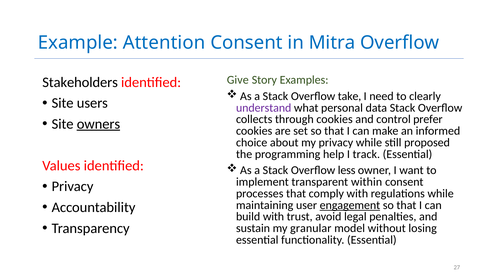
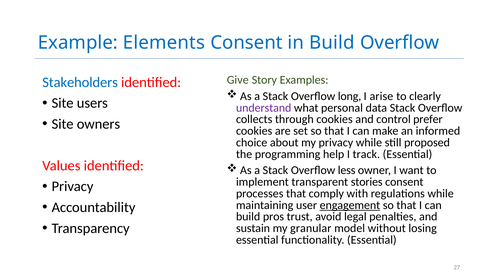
Attention: Attention -> Elements
in Mitra: Mitra -> Build
Stakeholders colour: black -> blue
take: take -> long
need: need -> arise
owners underline: present -> none
within: within -> stories
build with: with -> pros
